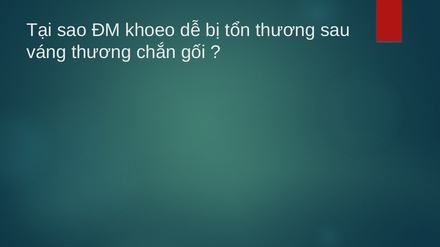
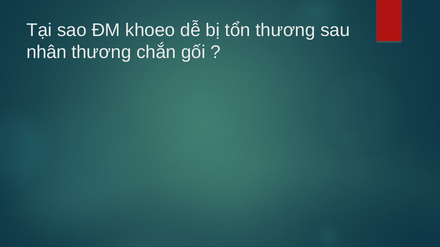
váng: váng -> nhân
